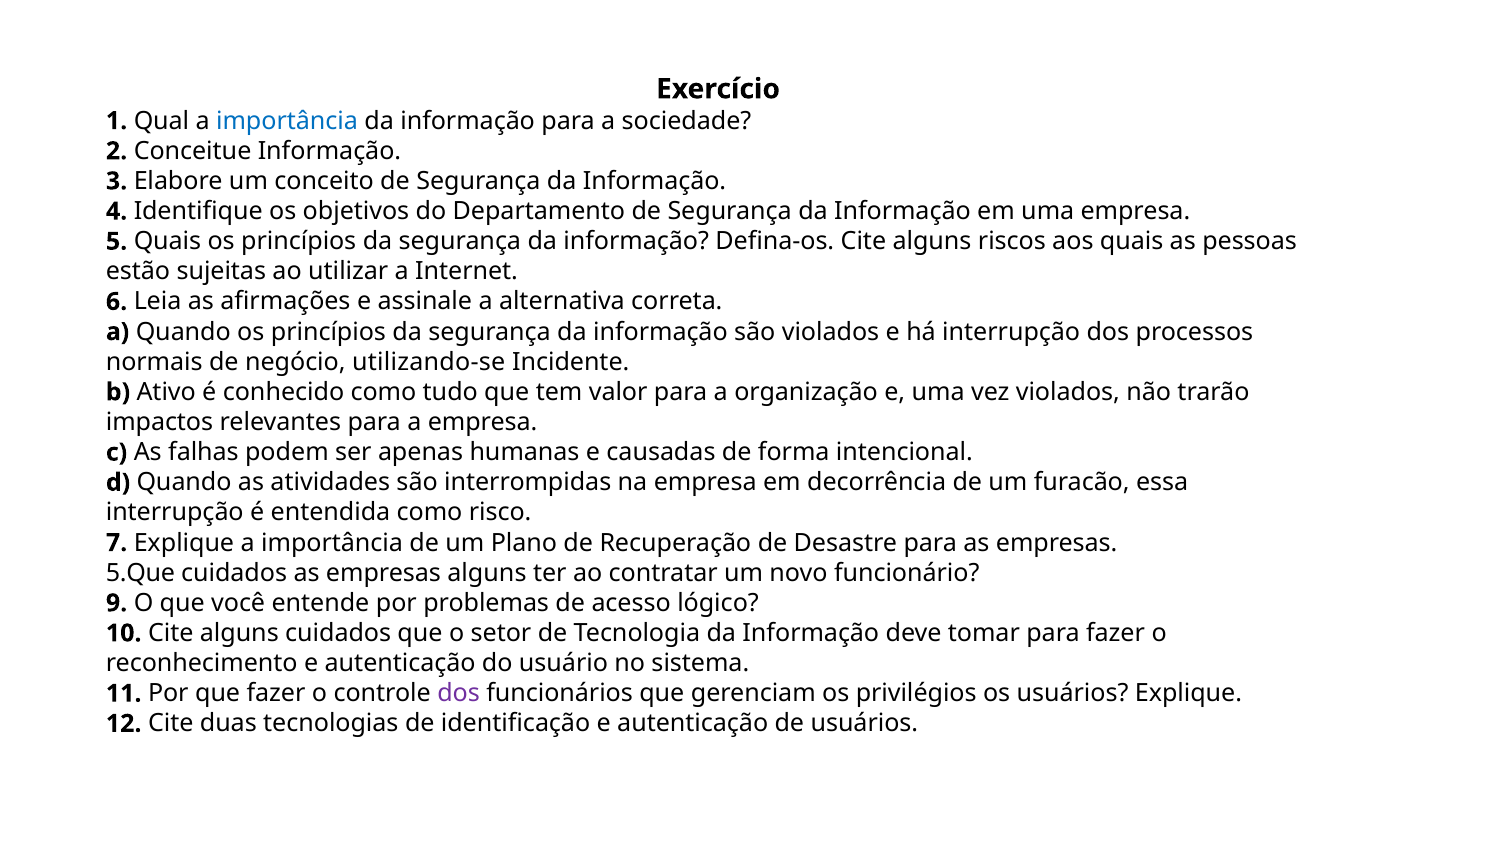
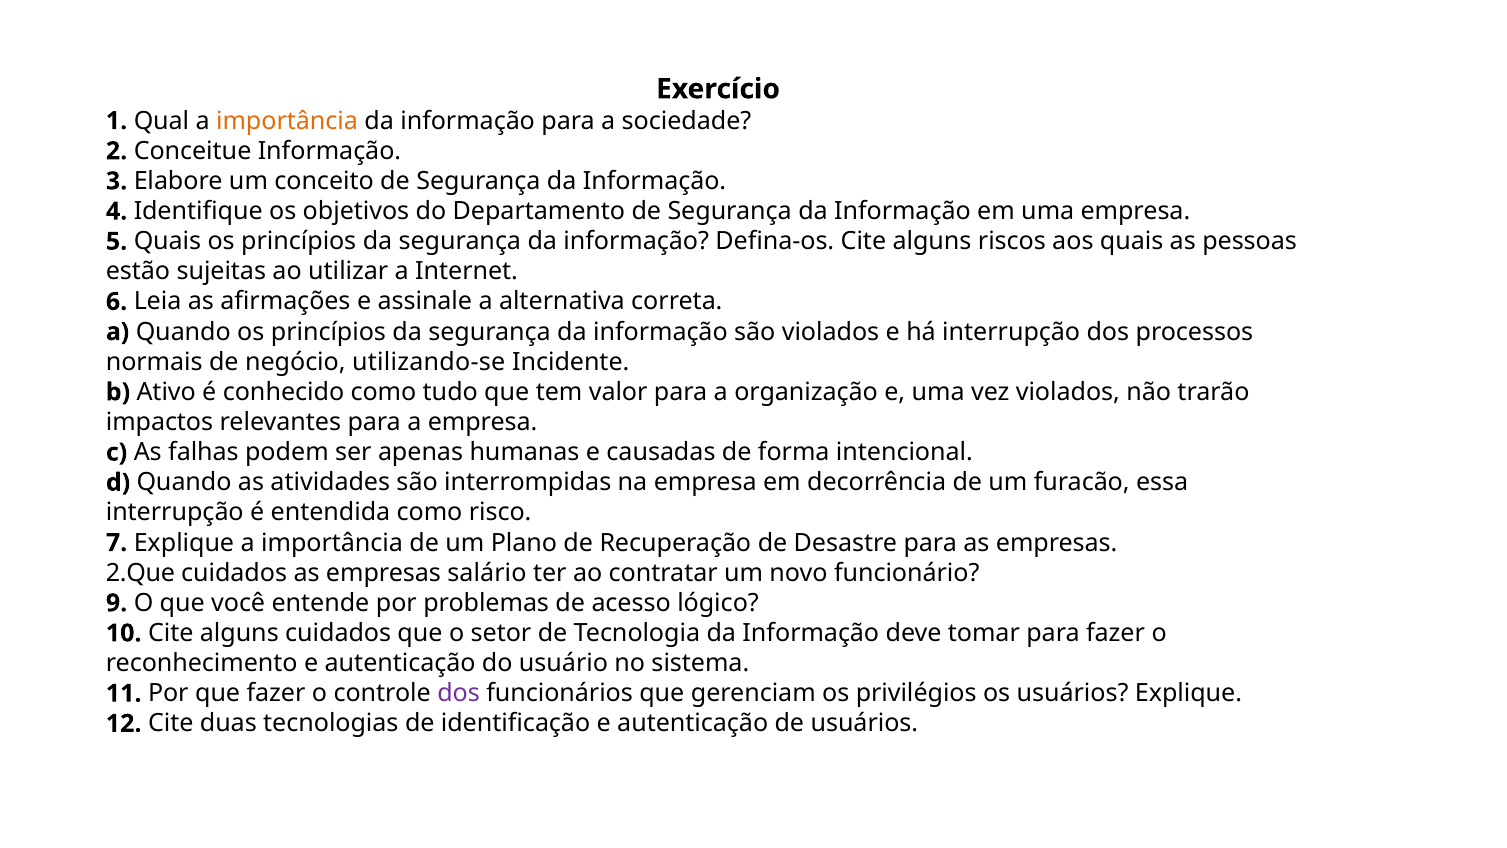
importância at (287, 121) colour: blue -> orange
5.Que: 5.Que -> 2.Que
empresas alguns: alguns -> salário
